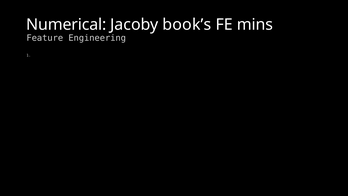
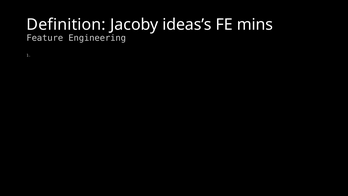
Numerical: Numerical -> Definition
book’s: book’s -> ideas’s
